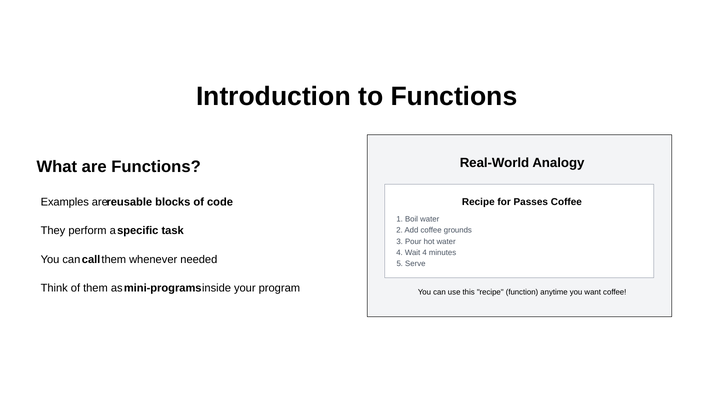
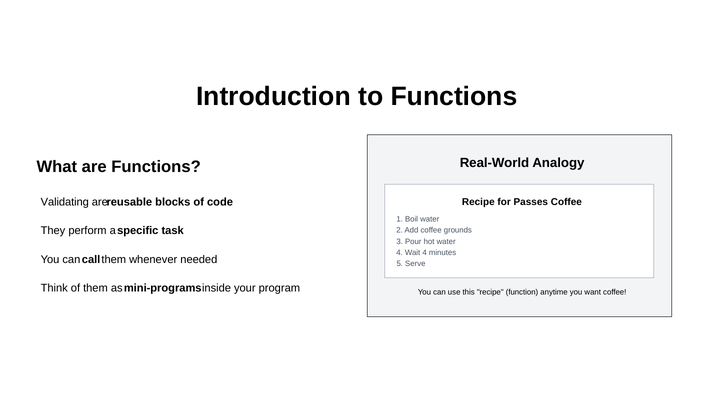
Examples: Examples -> Validating
